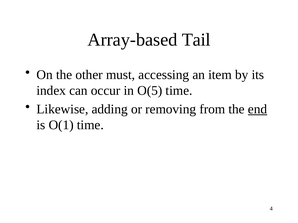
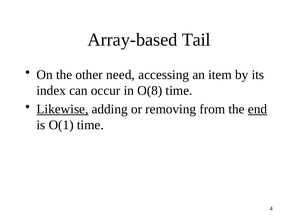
must: must -> need
O(5: O(5 -> O(8
Likewise underline: none -> present
